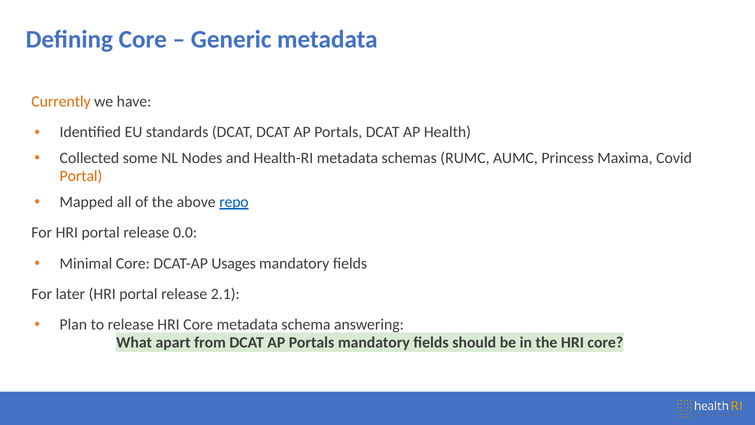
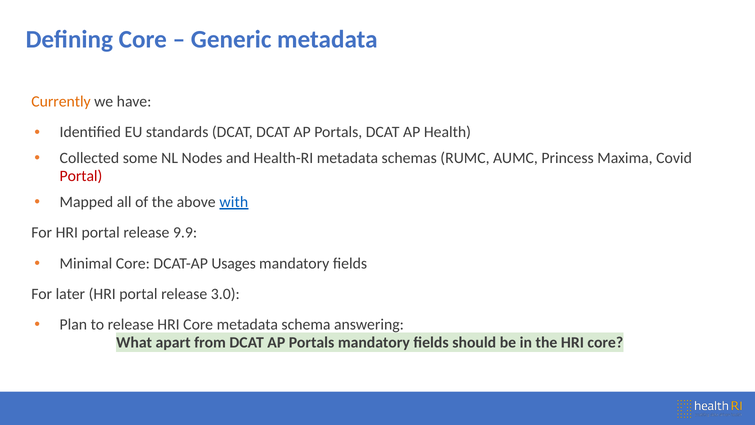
Portal at (81, 176) colour: orange -> red
repo: repo -> with
0.0: 0.0 -> 9.9
2.1: 2.1 -> 3.0
